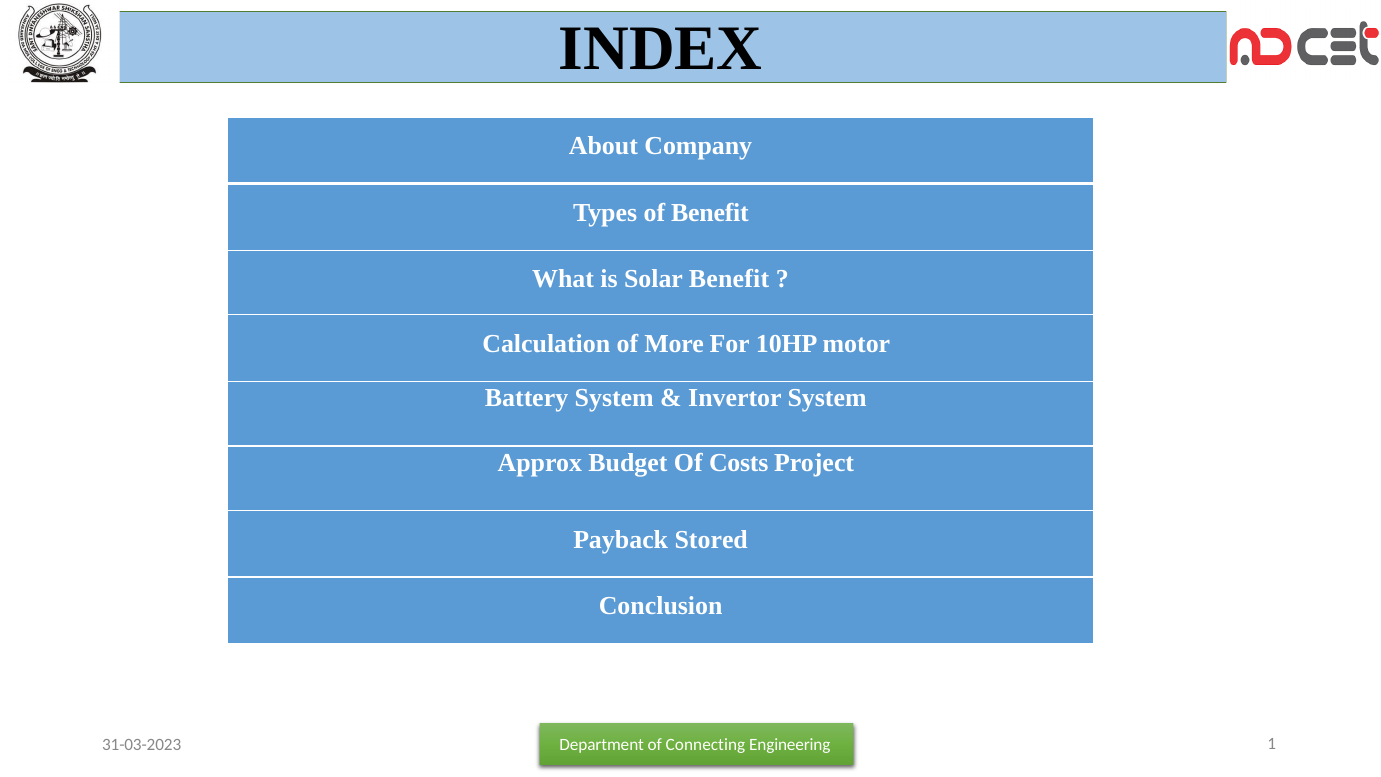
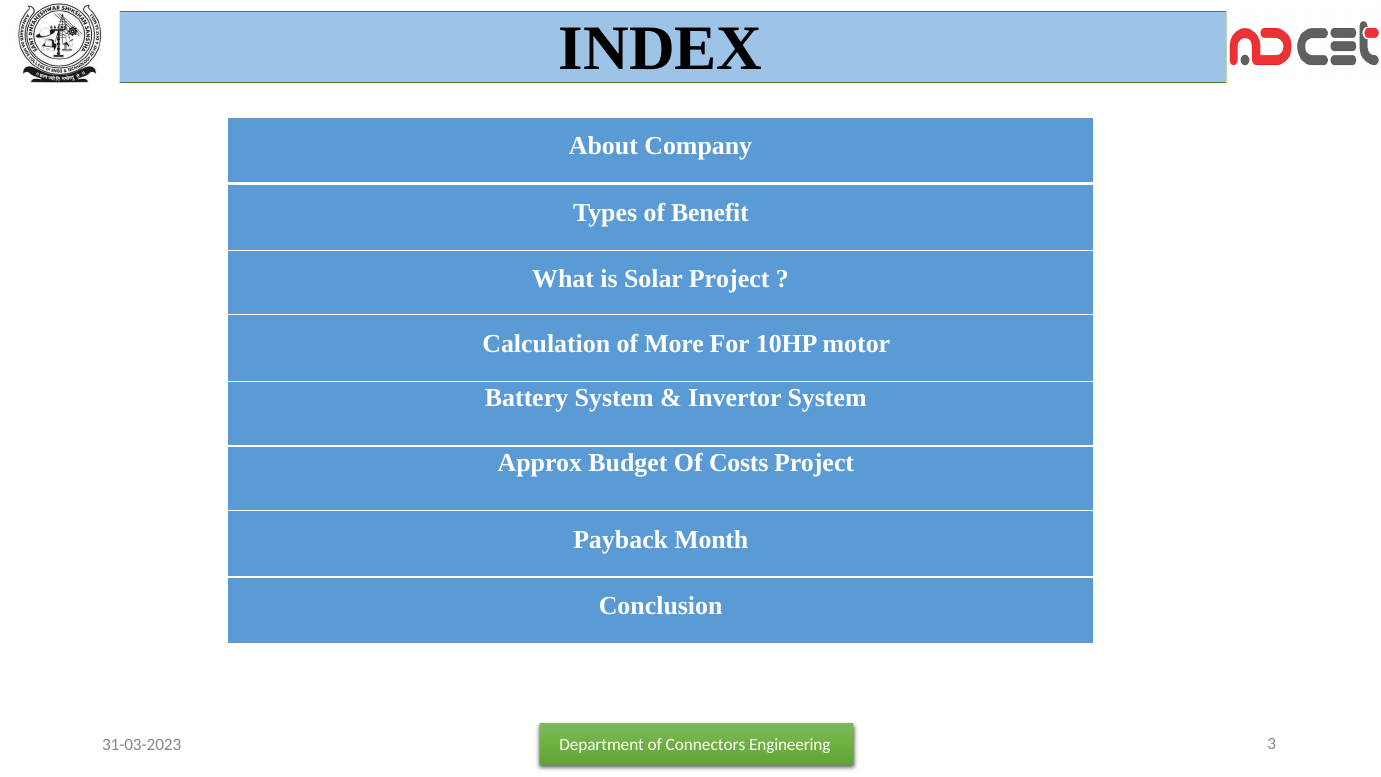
Solar Benefit: Benefit -> Project
Stored: Stored -> Month
Connecting: Connecting -> Connectors
1: 1 -> 3
